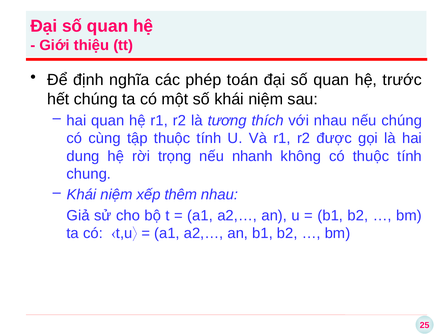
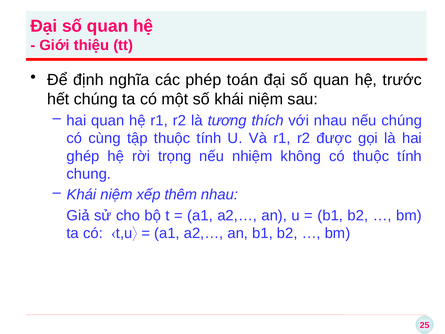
dung: dung -> ghép
nhanh: nhanh -> nhiệm
